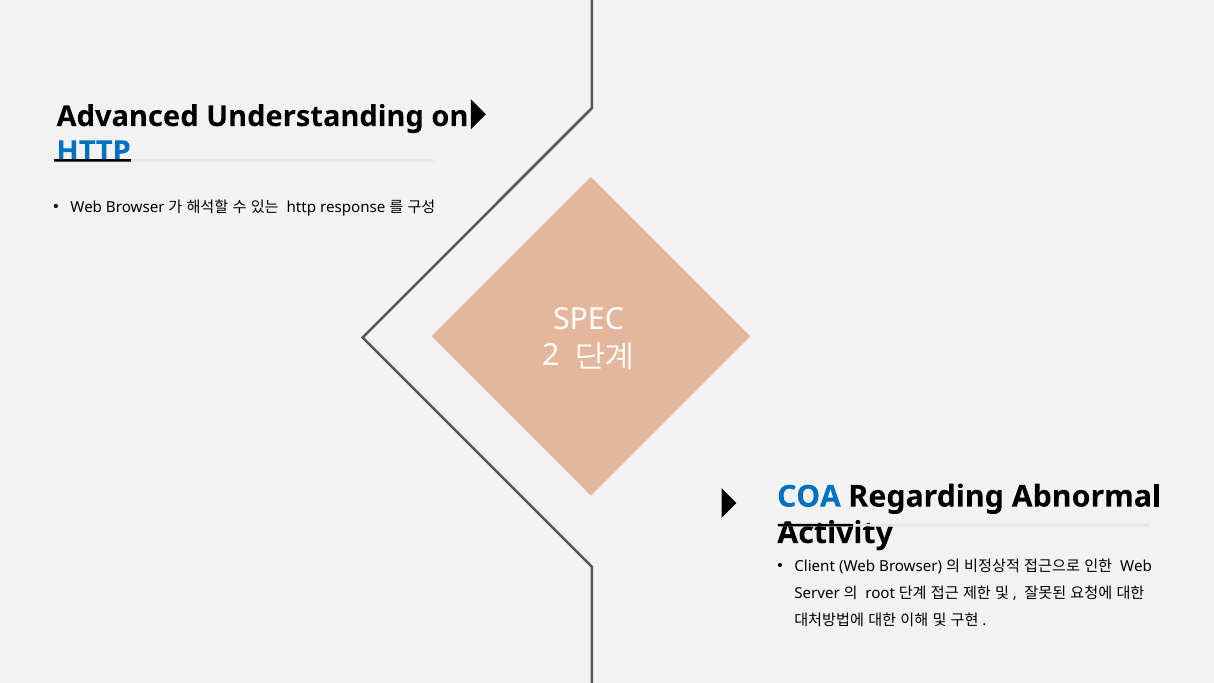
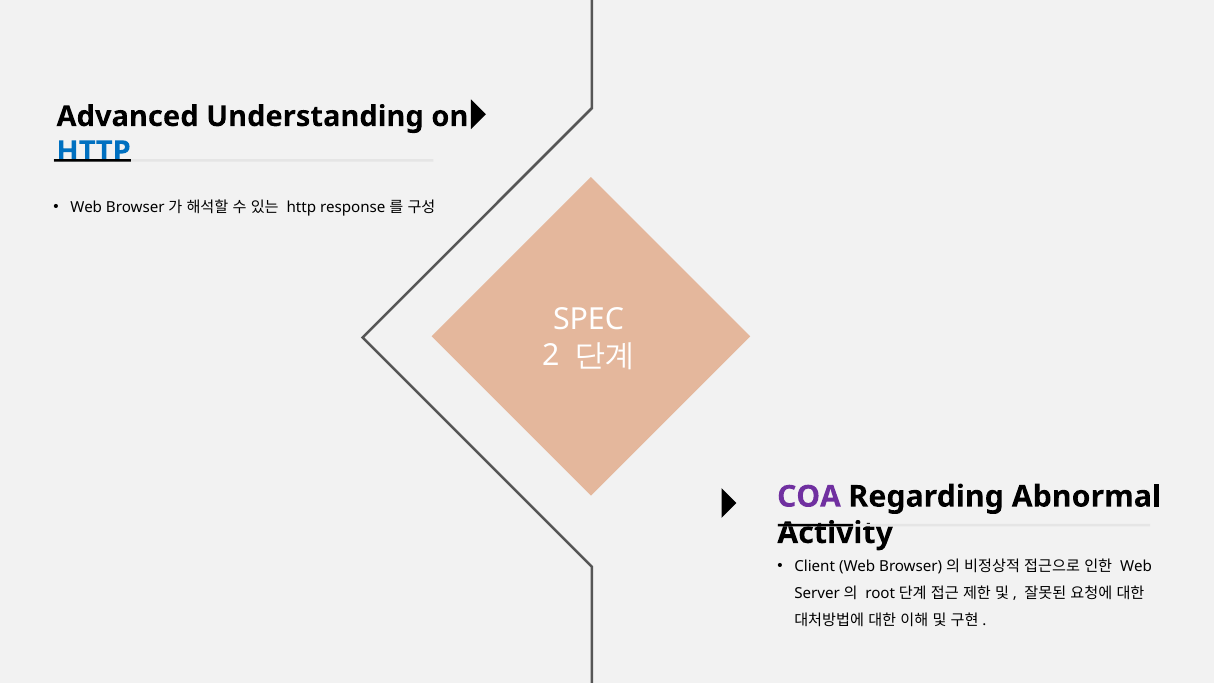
COA colour: blue -> purple
